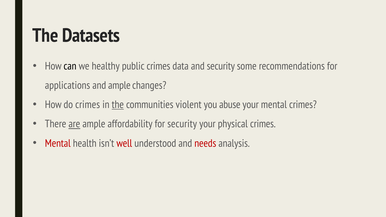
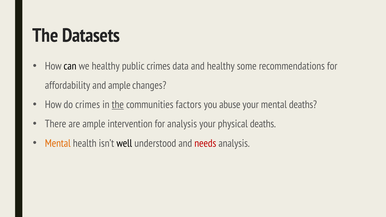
and security: security -> healthy
applications: applications -> affordability
violent: violent -> factors
mental crimes: crimes -> deaths
are underline: present -> none
affordability: affordability -> intervention
for security: security -> analysis
physical crimes: crimes -> deaths
Mental at (58, 143) colour: red -> orange
well colour: red -> black
